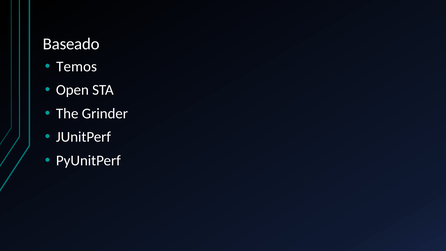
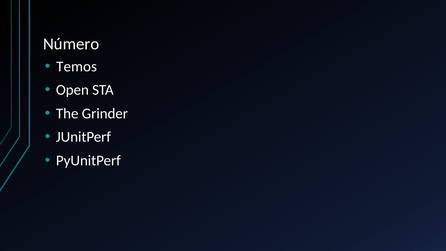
Baseado: Baseado -> Número
